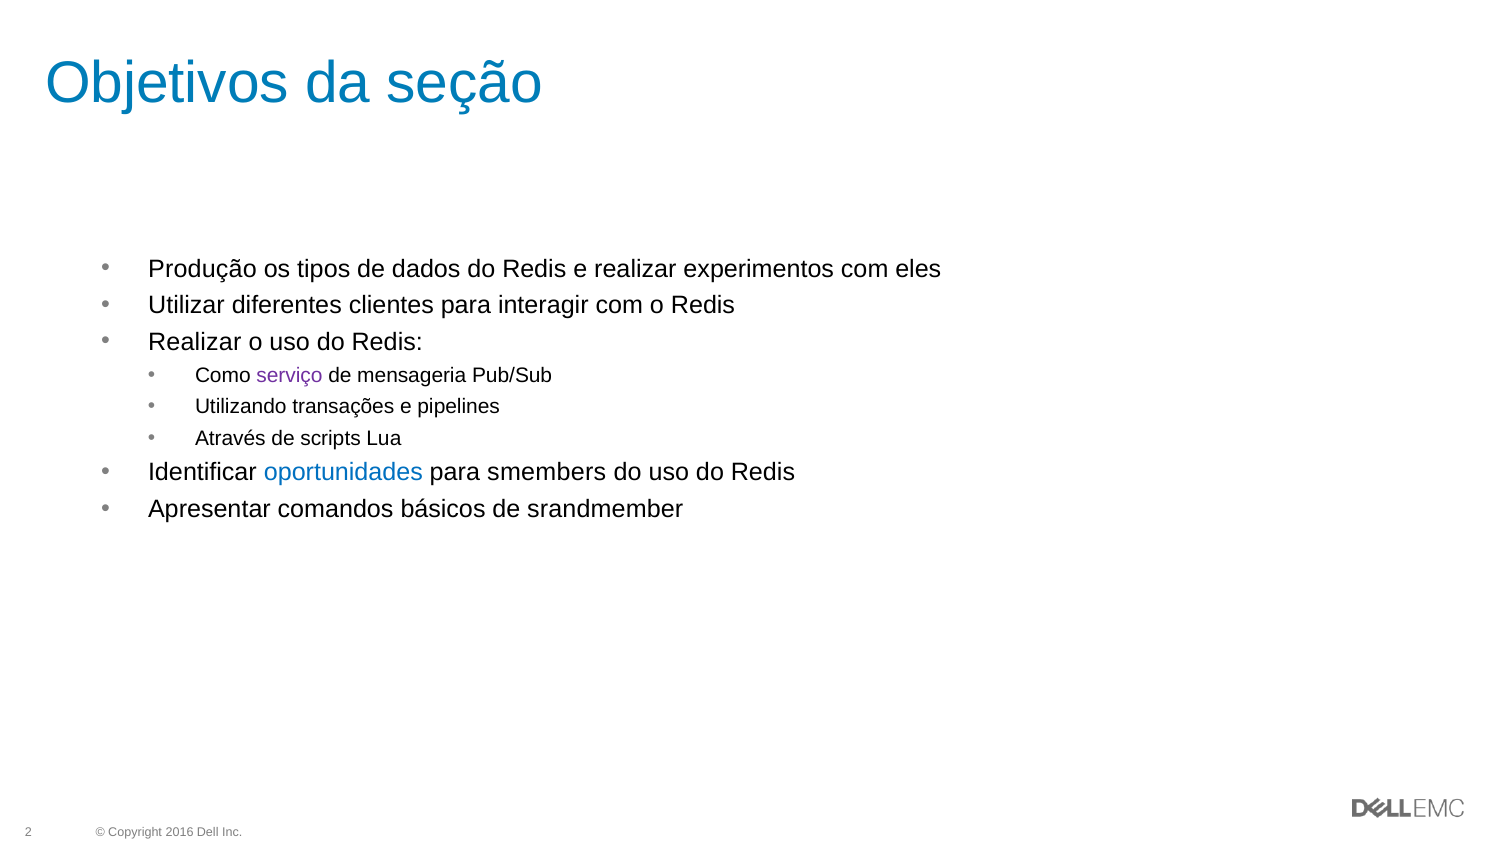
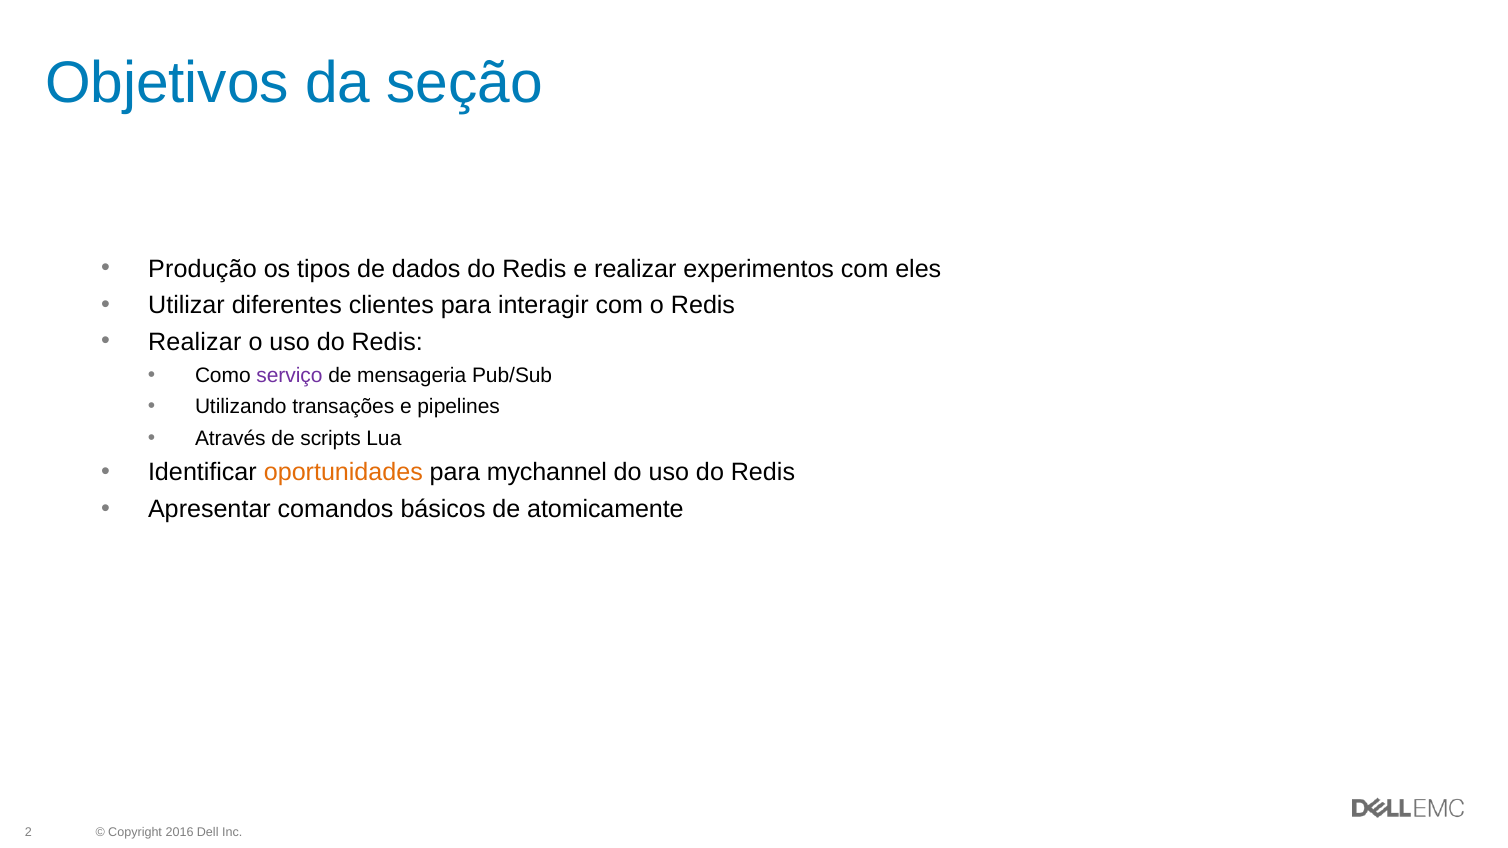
oportunidades colour: blue -> orange
smembers: smembers -> mychannel
srandmember: srandmember -> atomicamente
